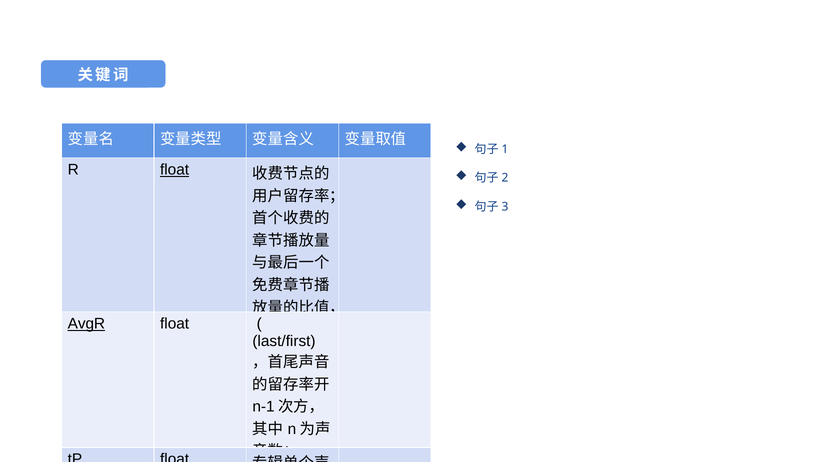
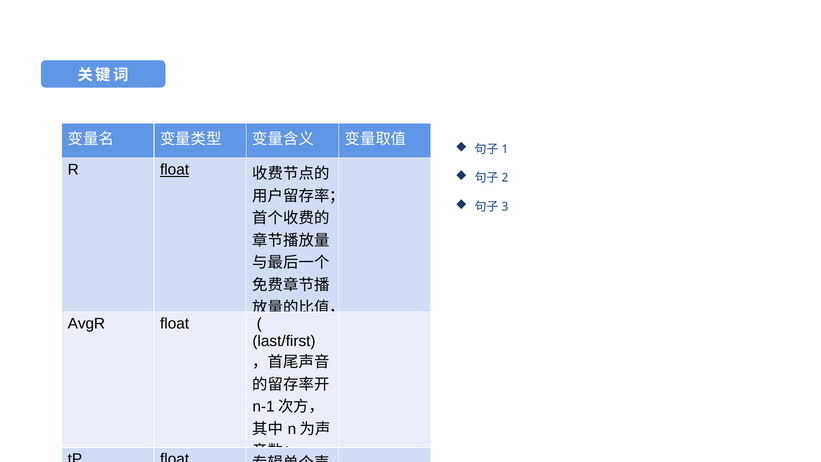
AvgR underline: present -> none
